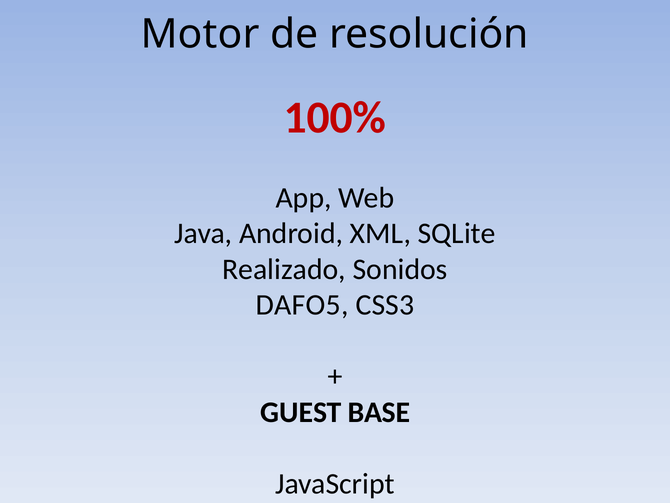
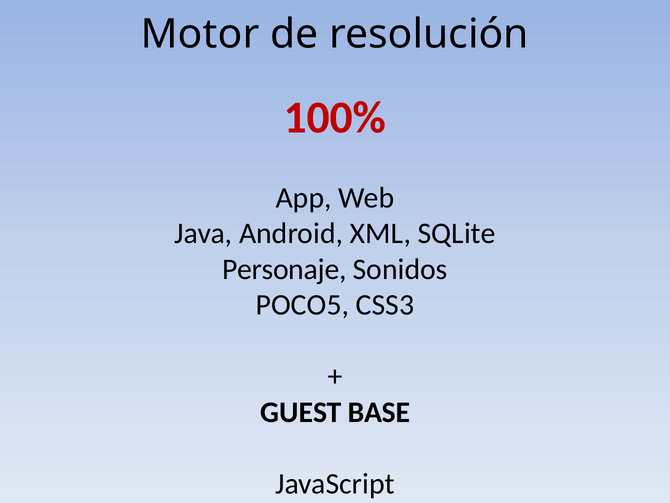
Realizado: Realizado -> Personaje
DAFO5: DAFO5 -> POCO5
